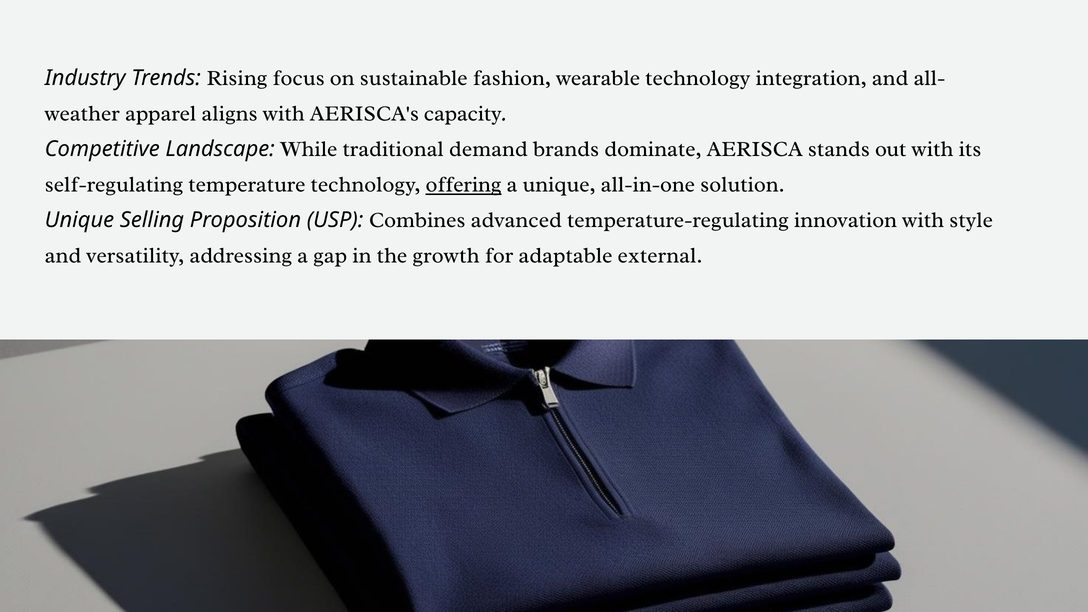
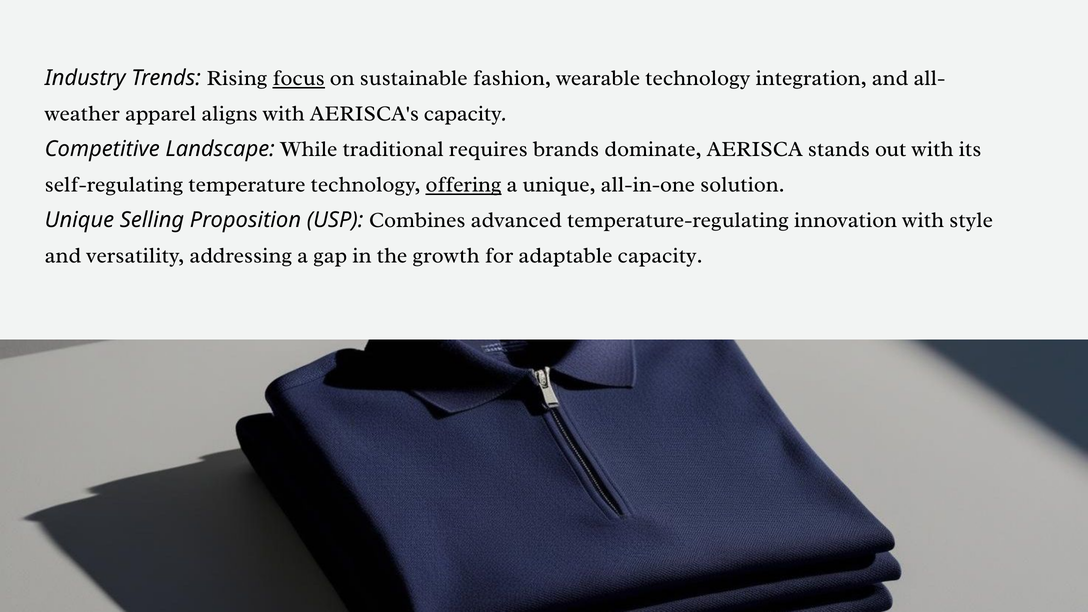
focus underline: none -> present
demand: demand -> requires
adaptable external: external -> capacity
